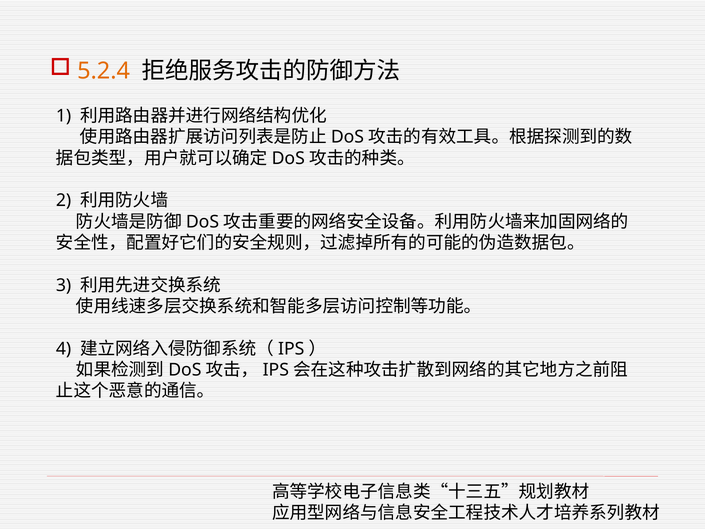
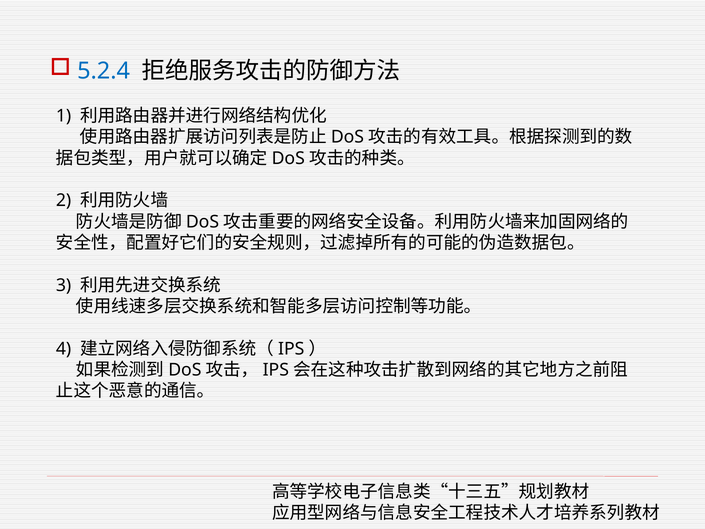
5.2.4 colour: orange -> blue
